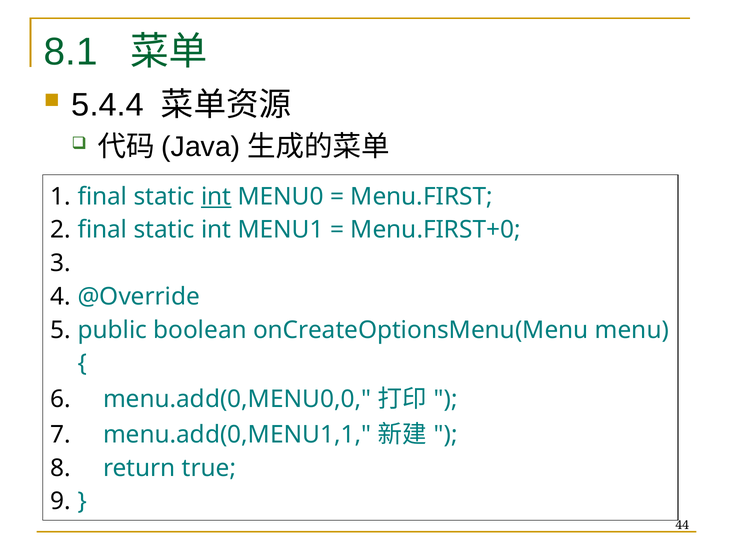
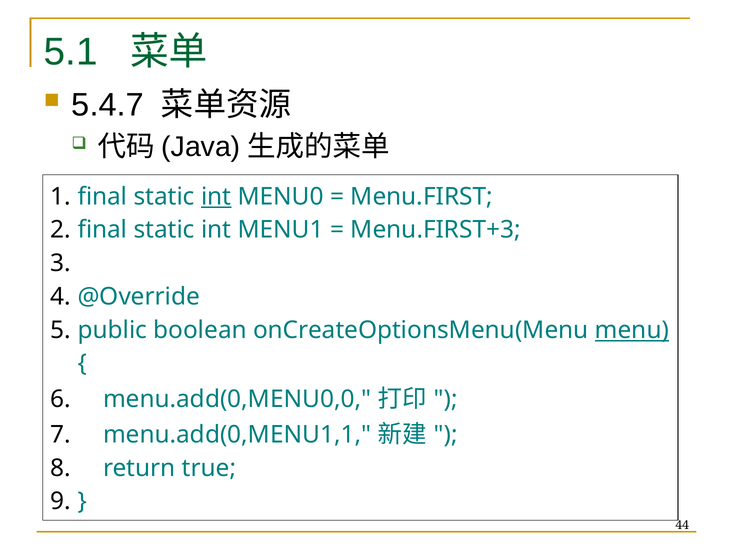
8.1: 8.1 -> 5.1
5.4.4: 5.4.4 -> 5.4.7
Menu.FIRST+0: Menu.FIRST+0 -> Menu.FIRST+3
menu underline: none -> present
